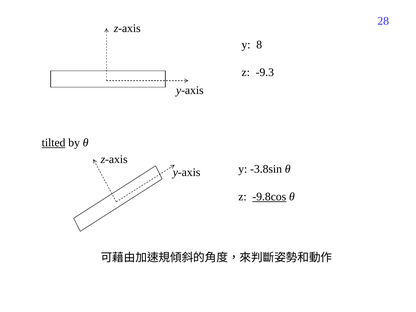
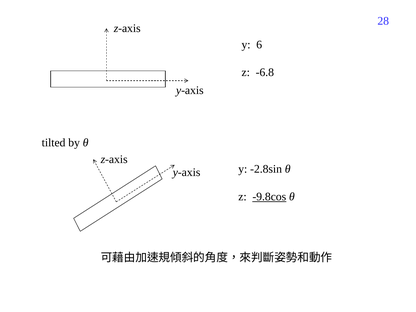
8: 8 -> 6
-9.3: -9.3 -> -6.8
tilted underline: present -> none
-3.8sin: -3.8sin -> -2.8sin
